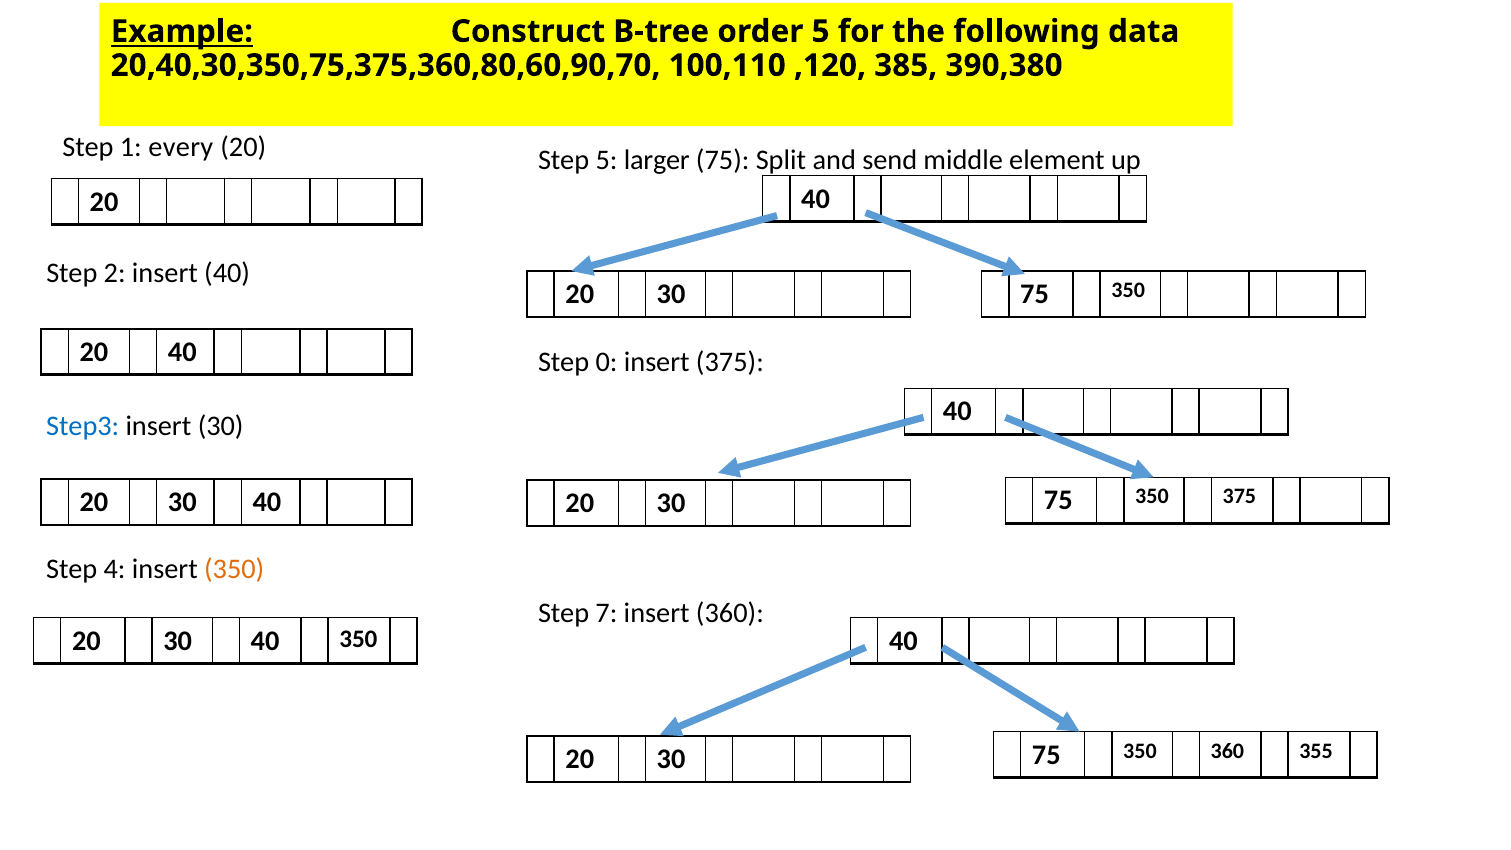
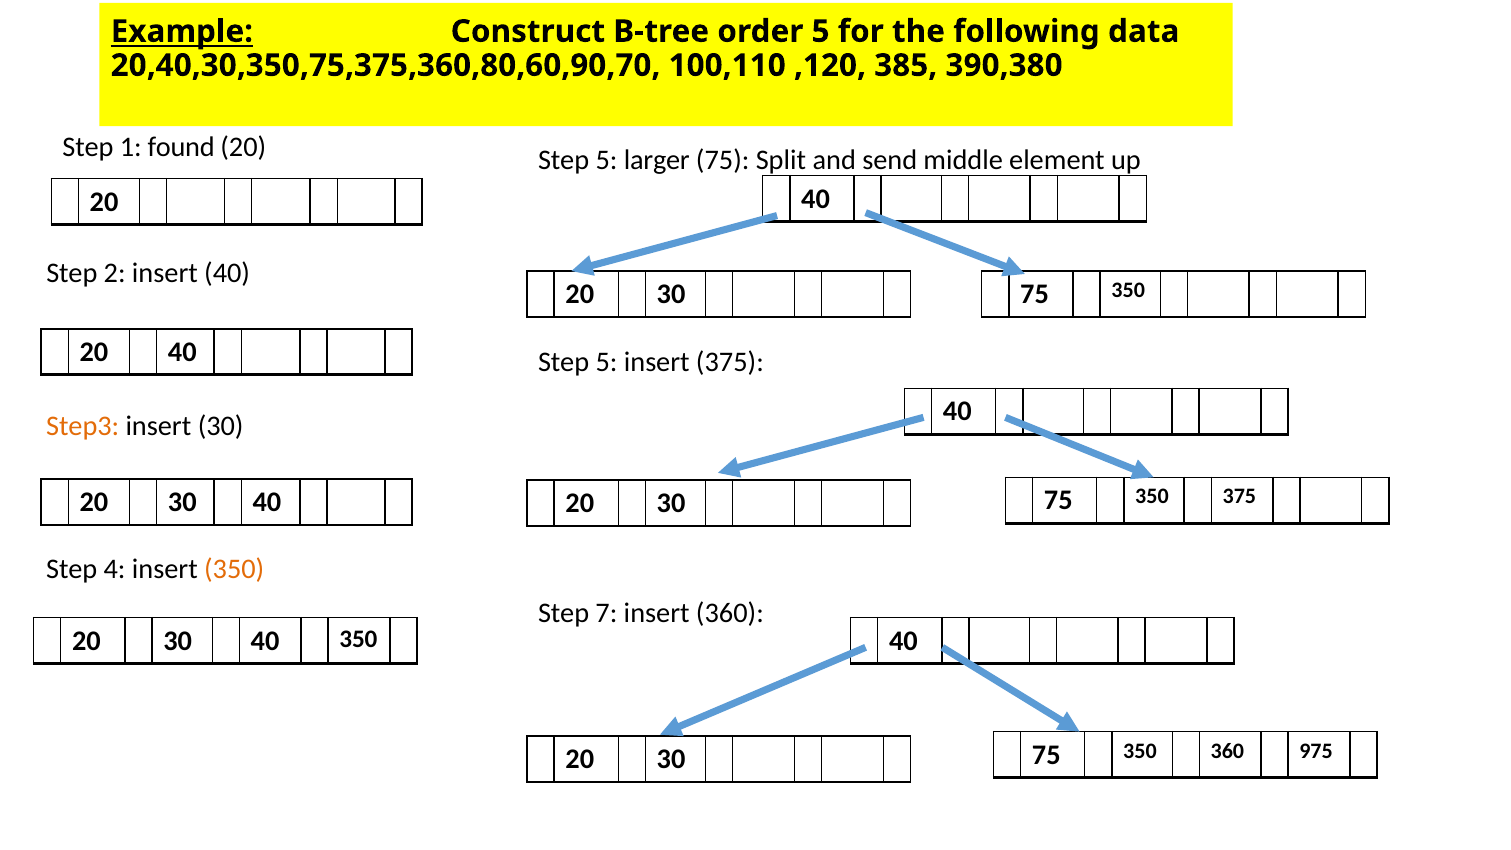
every: every -> found
0 at (606, 362): 0 -> 5
Step3 colour: blue -> orange
355: 355 -> 975
